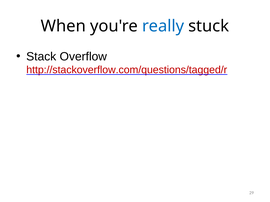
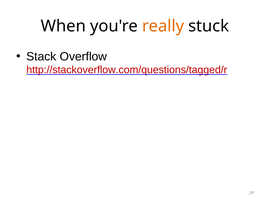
really colour: blue -> orange
